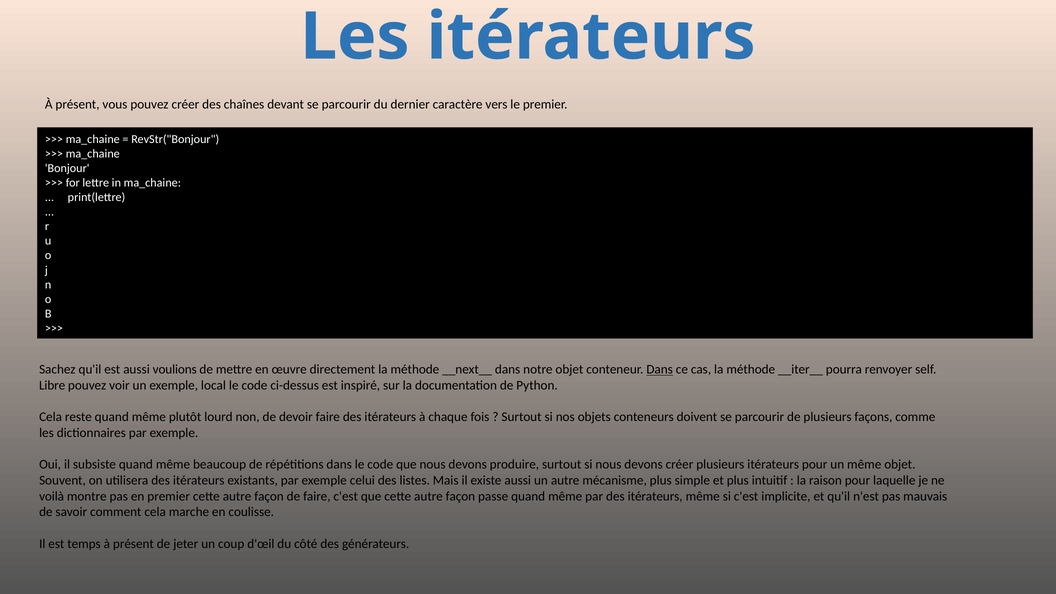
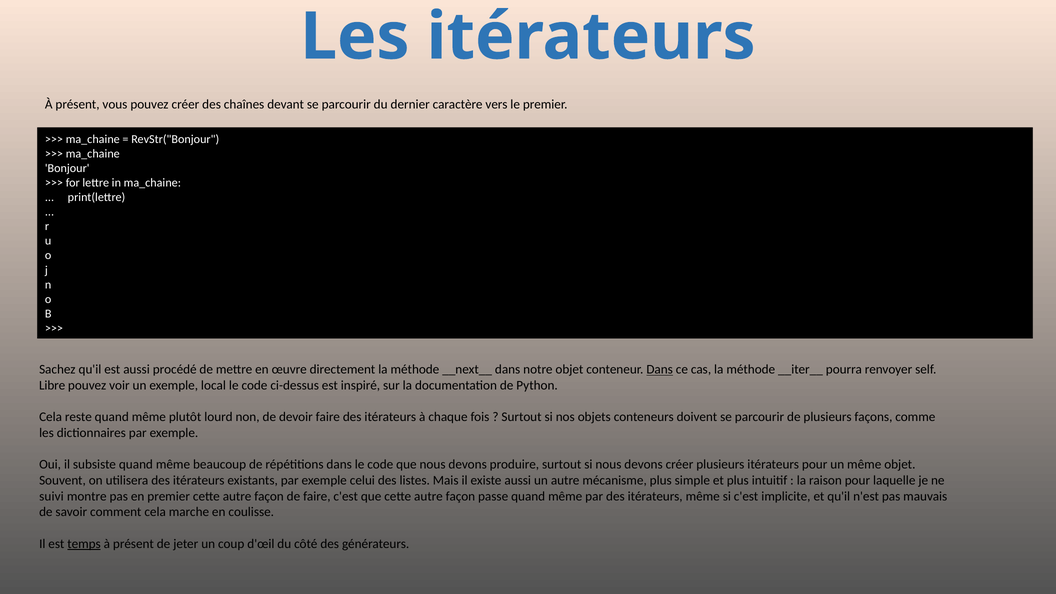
voulions: voulions -> procédé
voilà: voilà -> suivi
temps underline: none -> present
